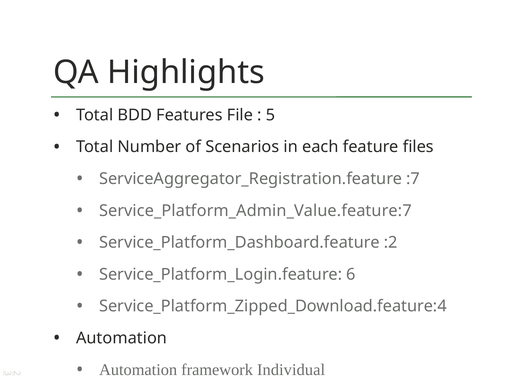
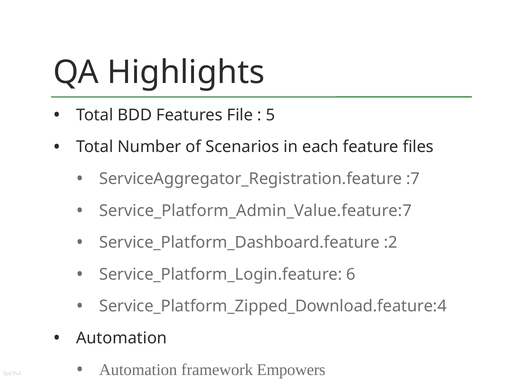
Individual: Individual -> Empowers
